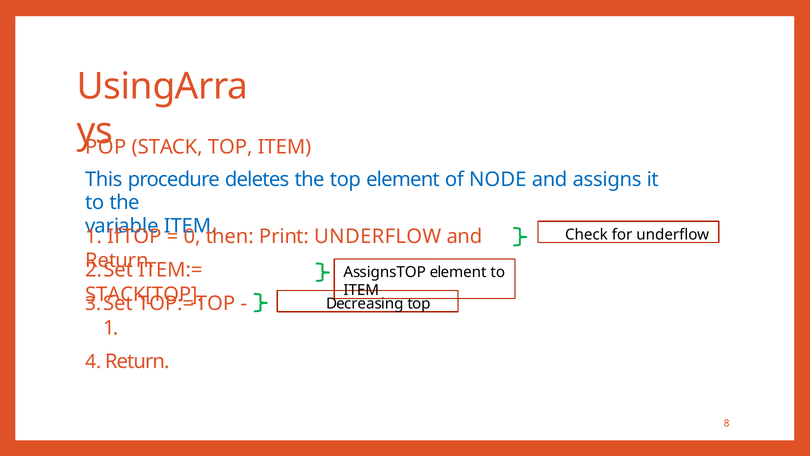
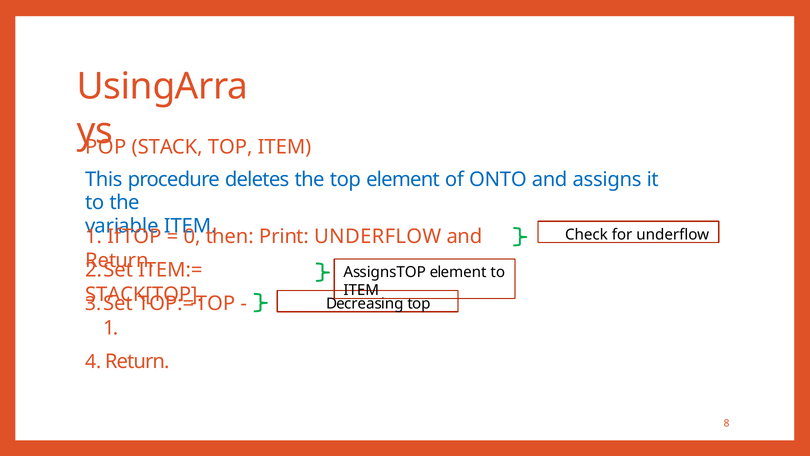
NODE: NODE -> ONTO
